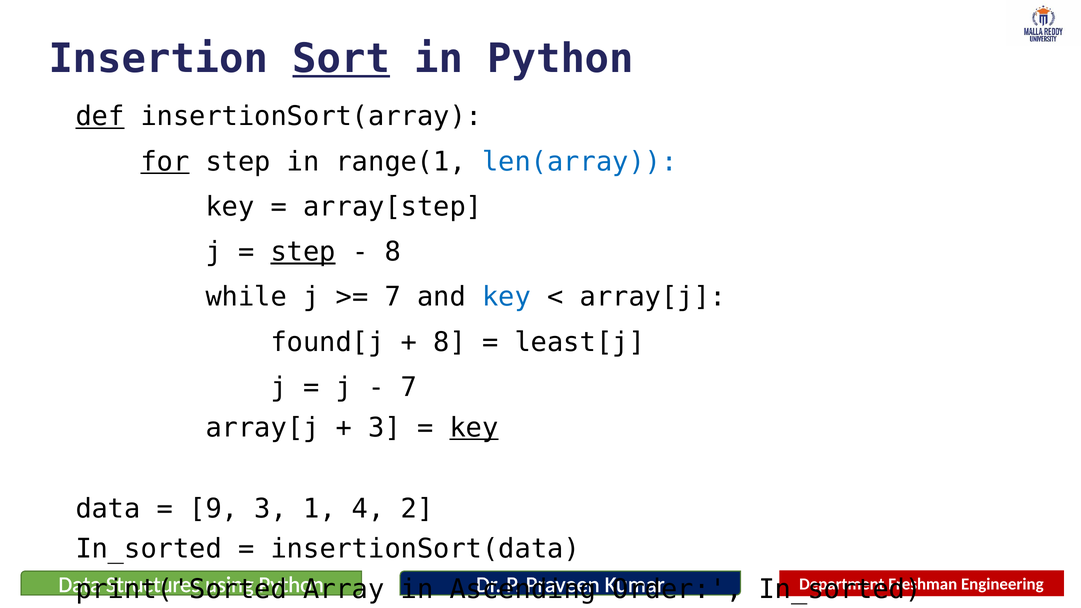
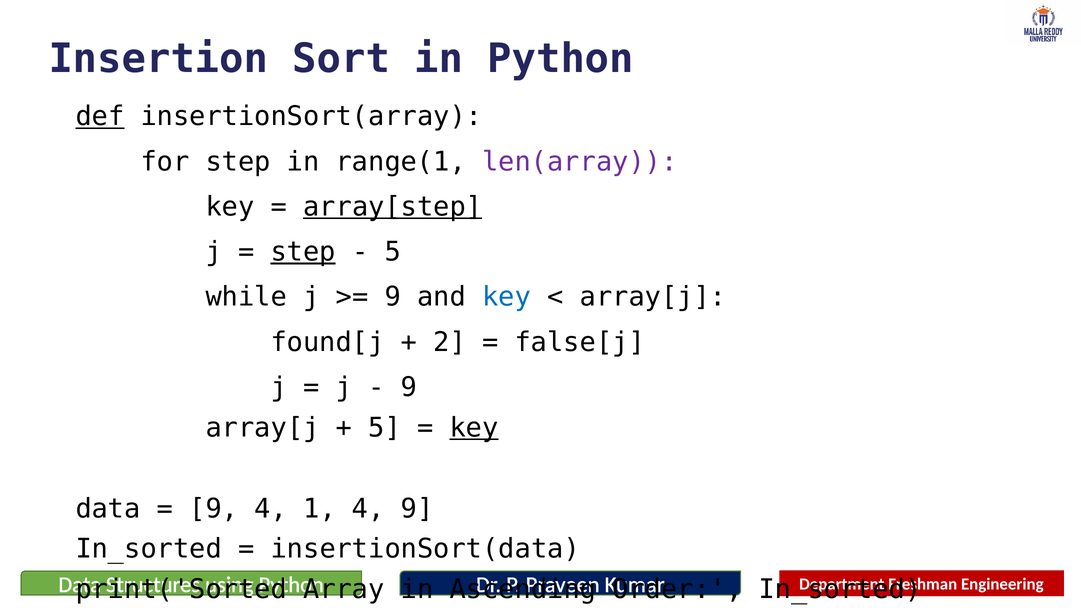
Sort underline: present -> none
for underline: present -> none
len(array colour: blue -> purple
array[step underline: none -> present
8 at (393, 252): 8 -> 5
7 at (393, 297): 7 -> 9
8 at (450, 342): 8 -> 2
least[j: least[j -> false[j
7 at (409, 387): 7 -> 9
3 at (385, 428): 3 -> 5
9 3: 3 -> 4
4 2: 2 -> 9
